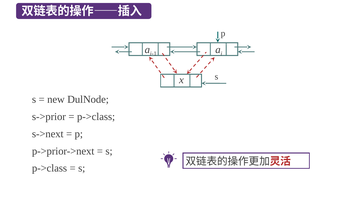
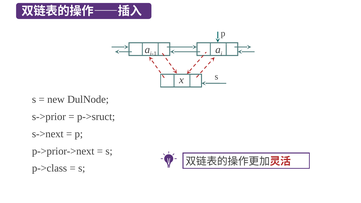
p->class at (96, 117): p->class -> p->sruct
